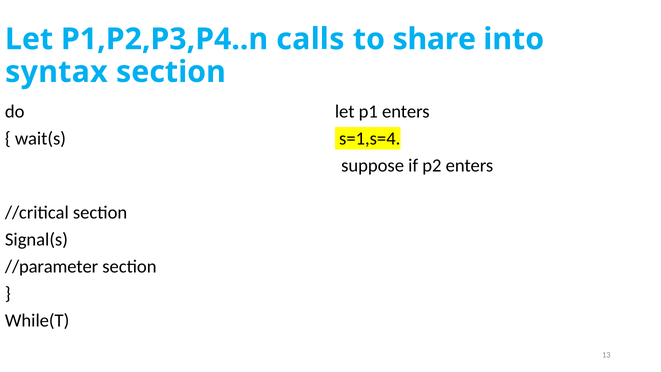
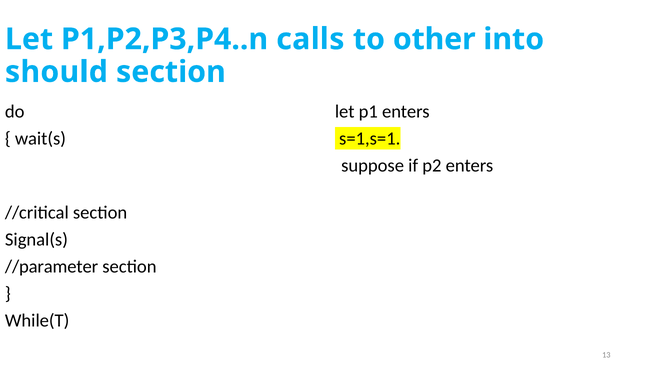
share: share -> other
syntax: syntax -> should
s=1,s=4: s=1,s=4 -> s=1,s=1
